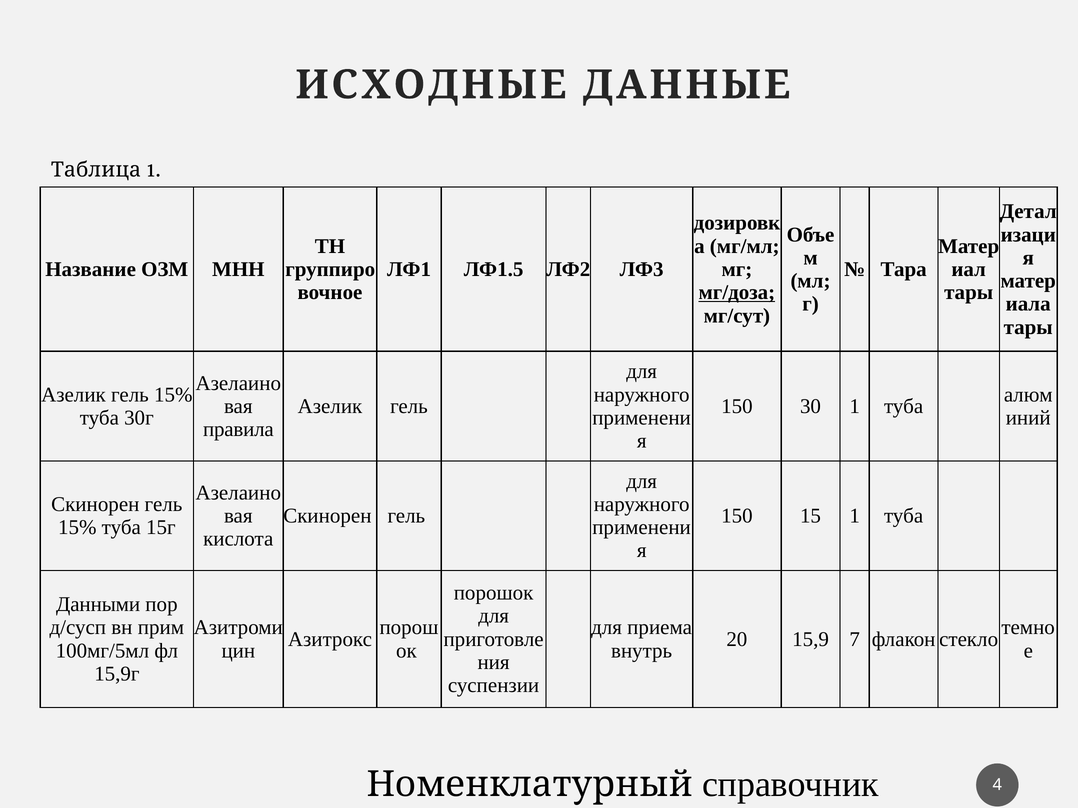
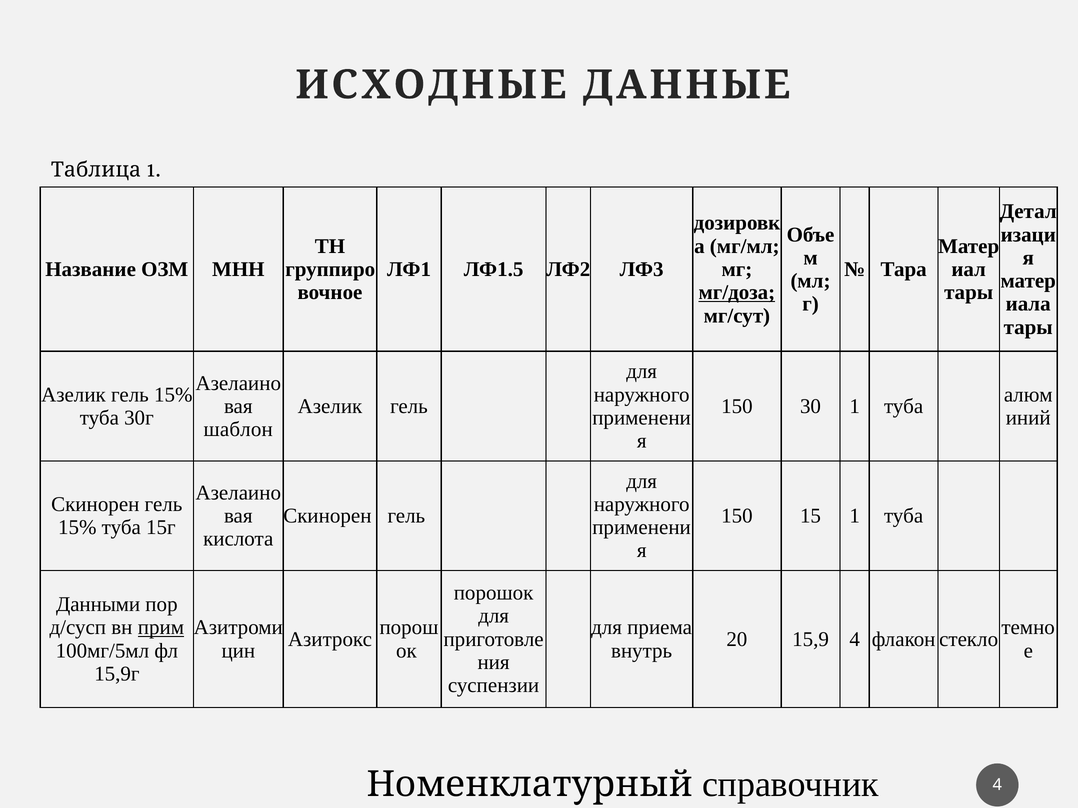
правила: правила -> шаблон
прим underline: none -> present
15,9 7: 7 -> 4
